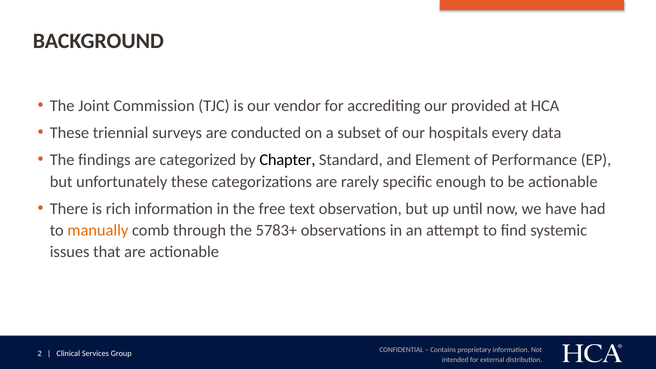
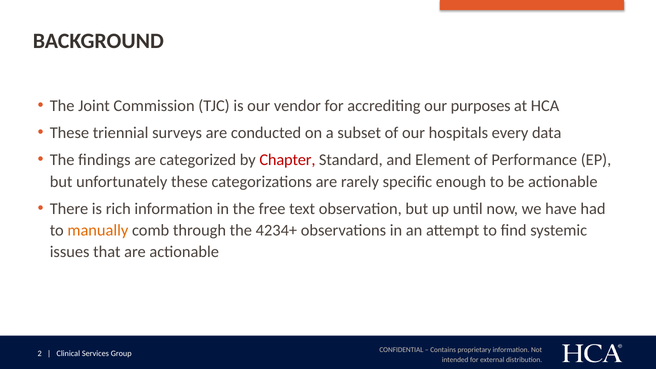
provided: provided -> purposes
Chapter colour: black -> red
5783+: 5783+ -> 4234+
